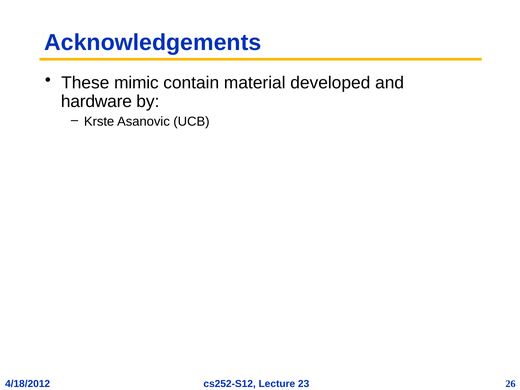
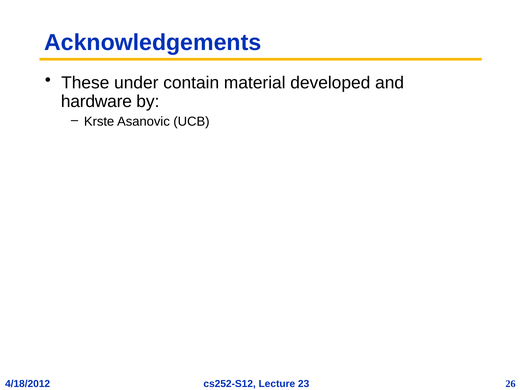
mimic: mimic -> under
